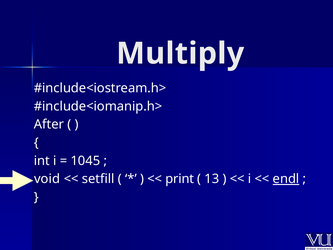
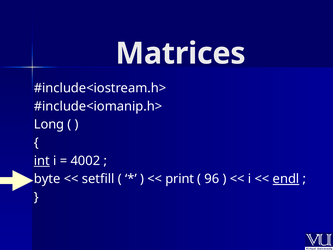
Multiply: Multiply -> Matrices
After: After -> Long
int underline: none -> present
1045: 1045 -> 4002
void: void -> byte
13: 13 -> 96
